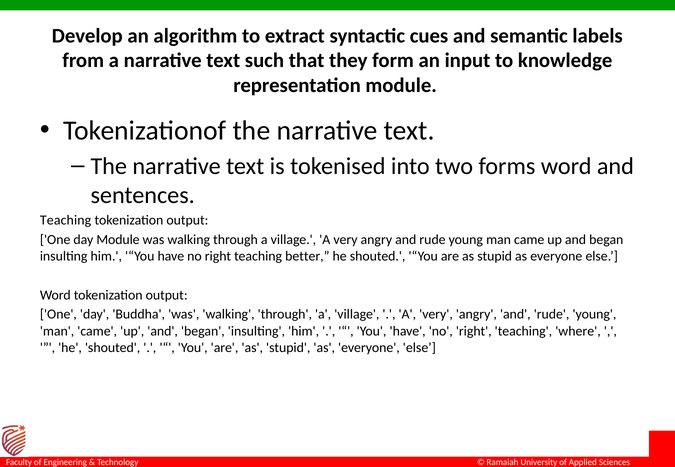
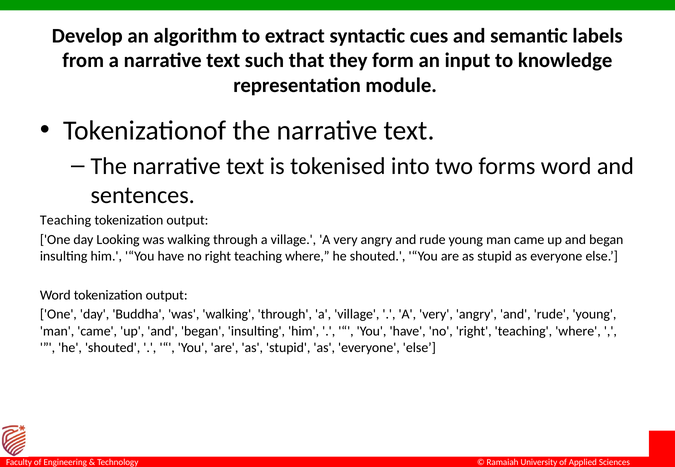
day Module: Module -> Looking
better at (307, 256): better -> where
